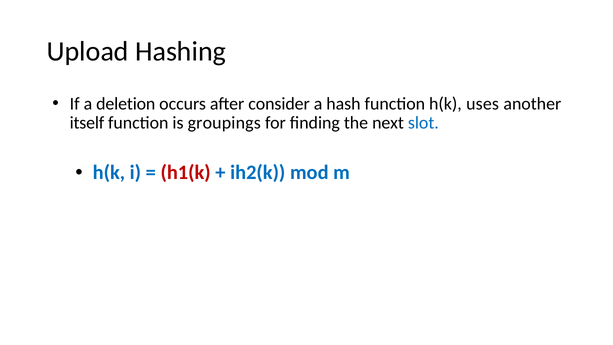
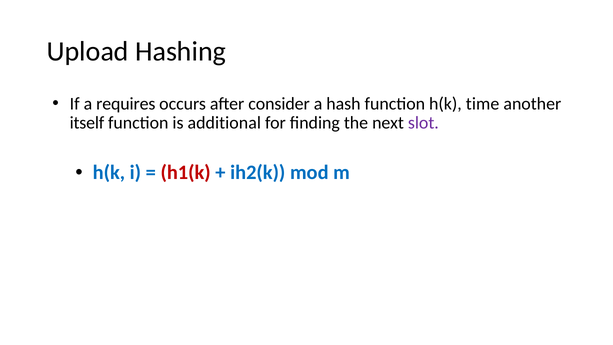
deletion: deletion -> requires
uses: uses -> time
groupings: groupings -> additional
slot colour: blue -> purple
